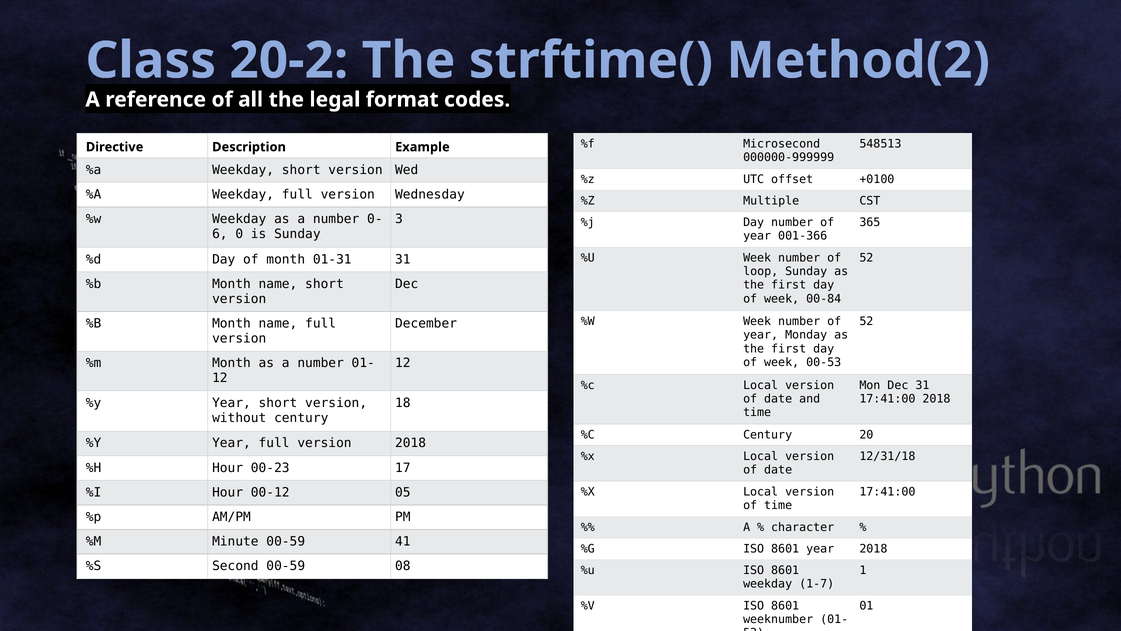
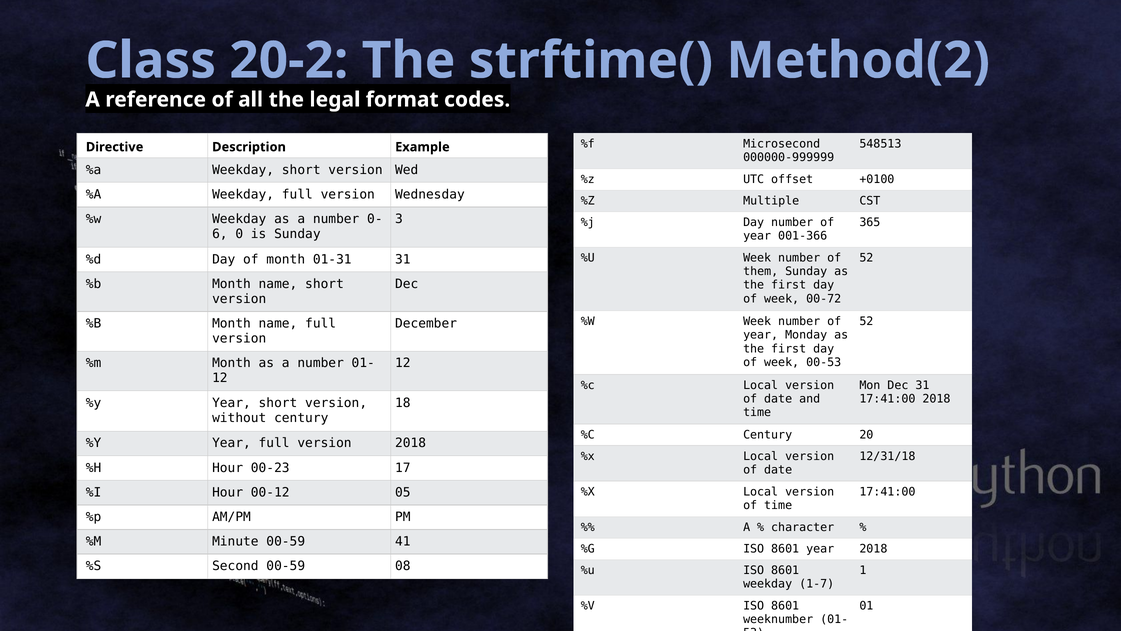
loop: loop -> them
00-84: 00-84 -> 00-72
